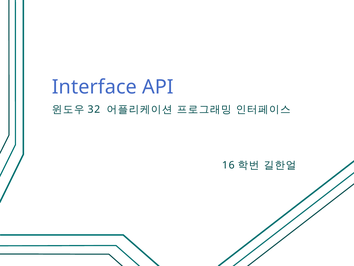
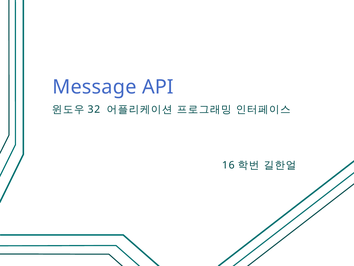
Interface: Interface -> Message
